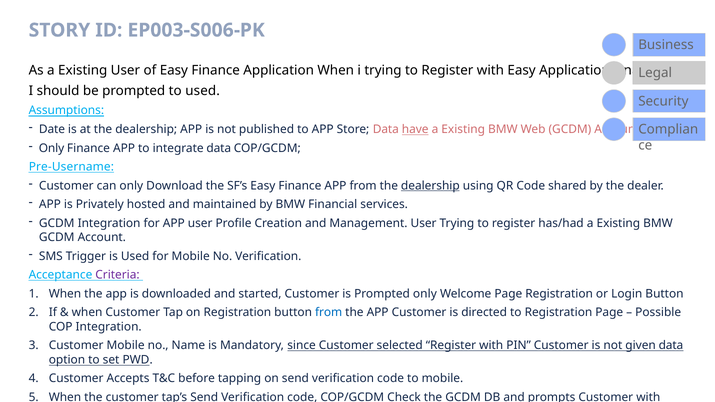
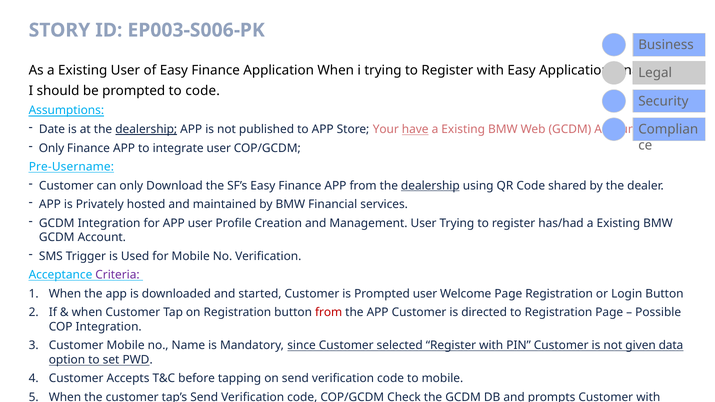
to used: used -> code
dealership at (146, 129) underline: none -> present
Store Data: Data -> Your
integrate data: data -> user
Prompted only: only -> user
from at (329, 313) colour: blue -> red
